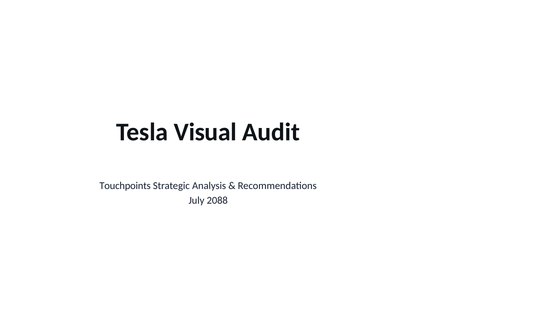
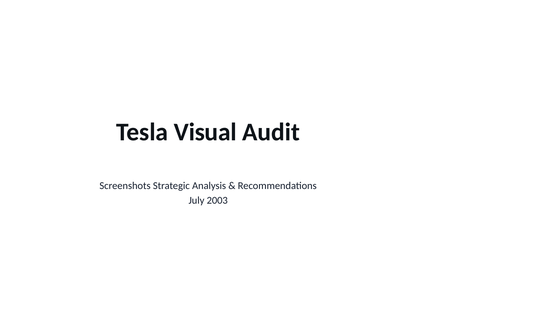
Touchpoints: Touchpoints -> Screenshots
2088: 2088 -> 2003
